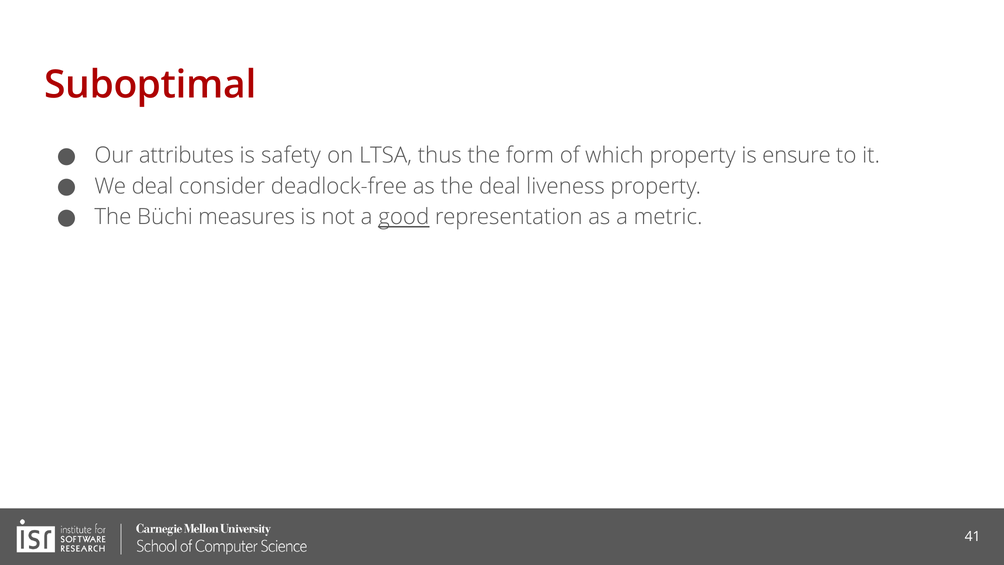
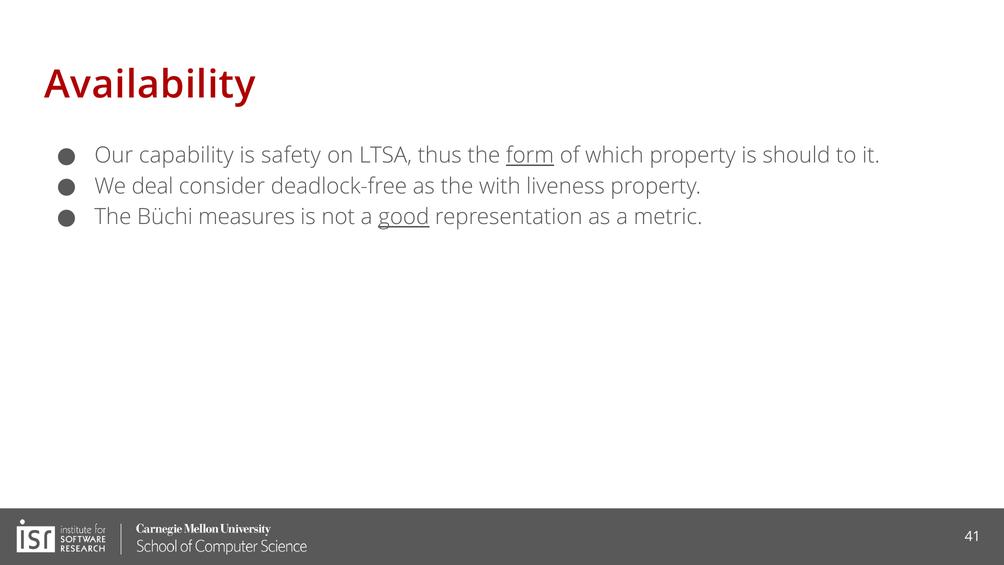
Suboptimal: Suboptimal -> Availability
attributes: attributes -> capability
form underline: none -> present
ensure: ensure -> should
the deal: deal -> with
